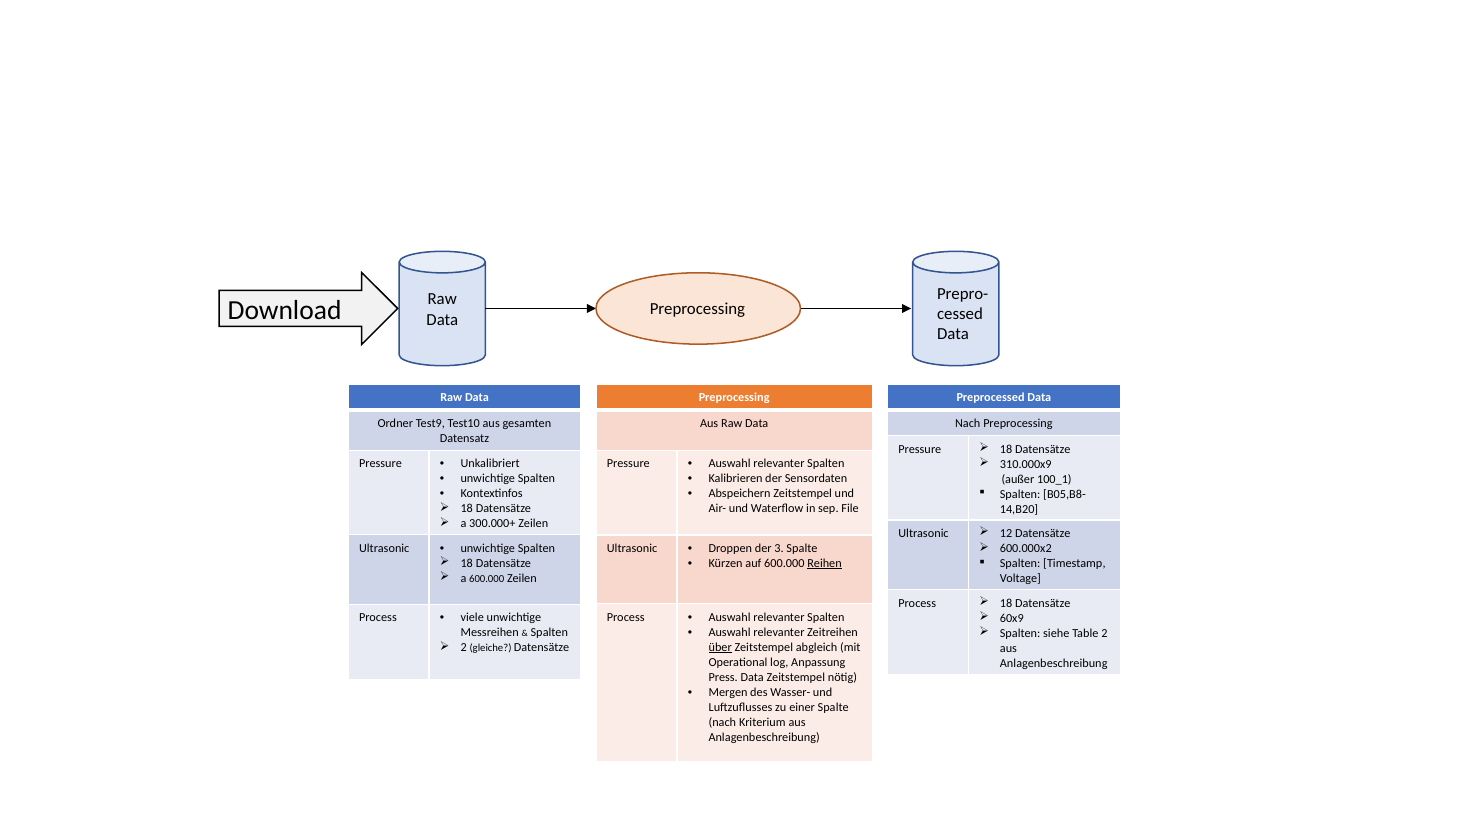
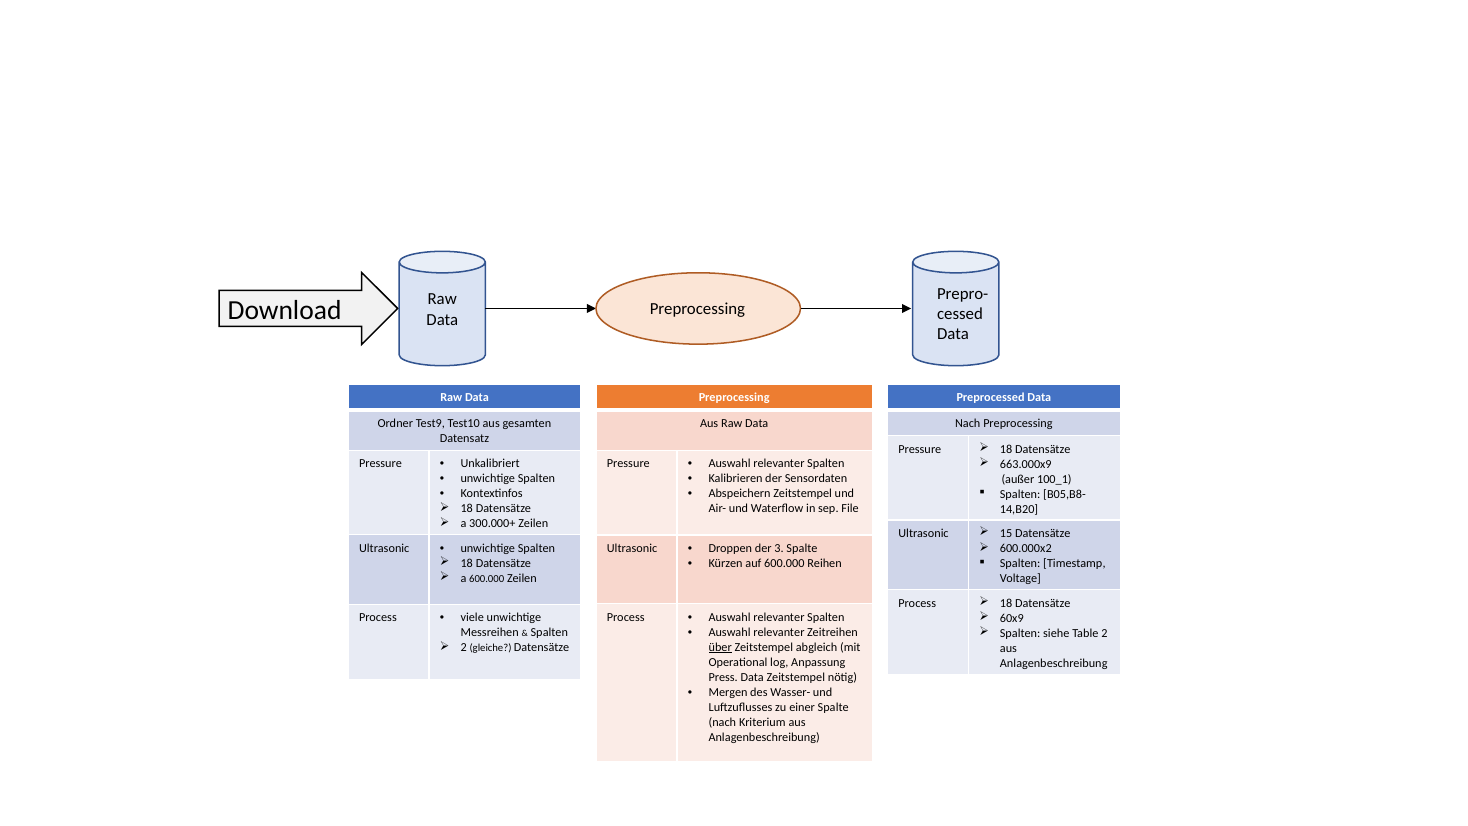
310.000x9: 310.000x9 -> 663.000x9
12: 12 -> 15
Reihen underline: present -> none
